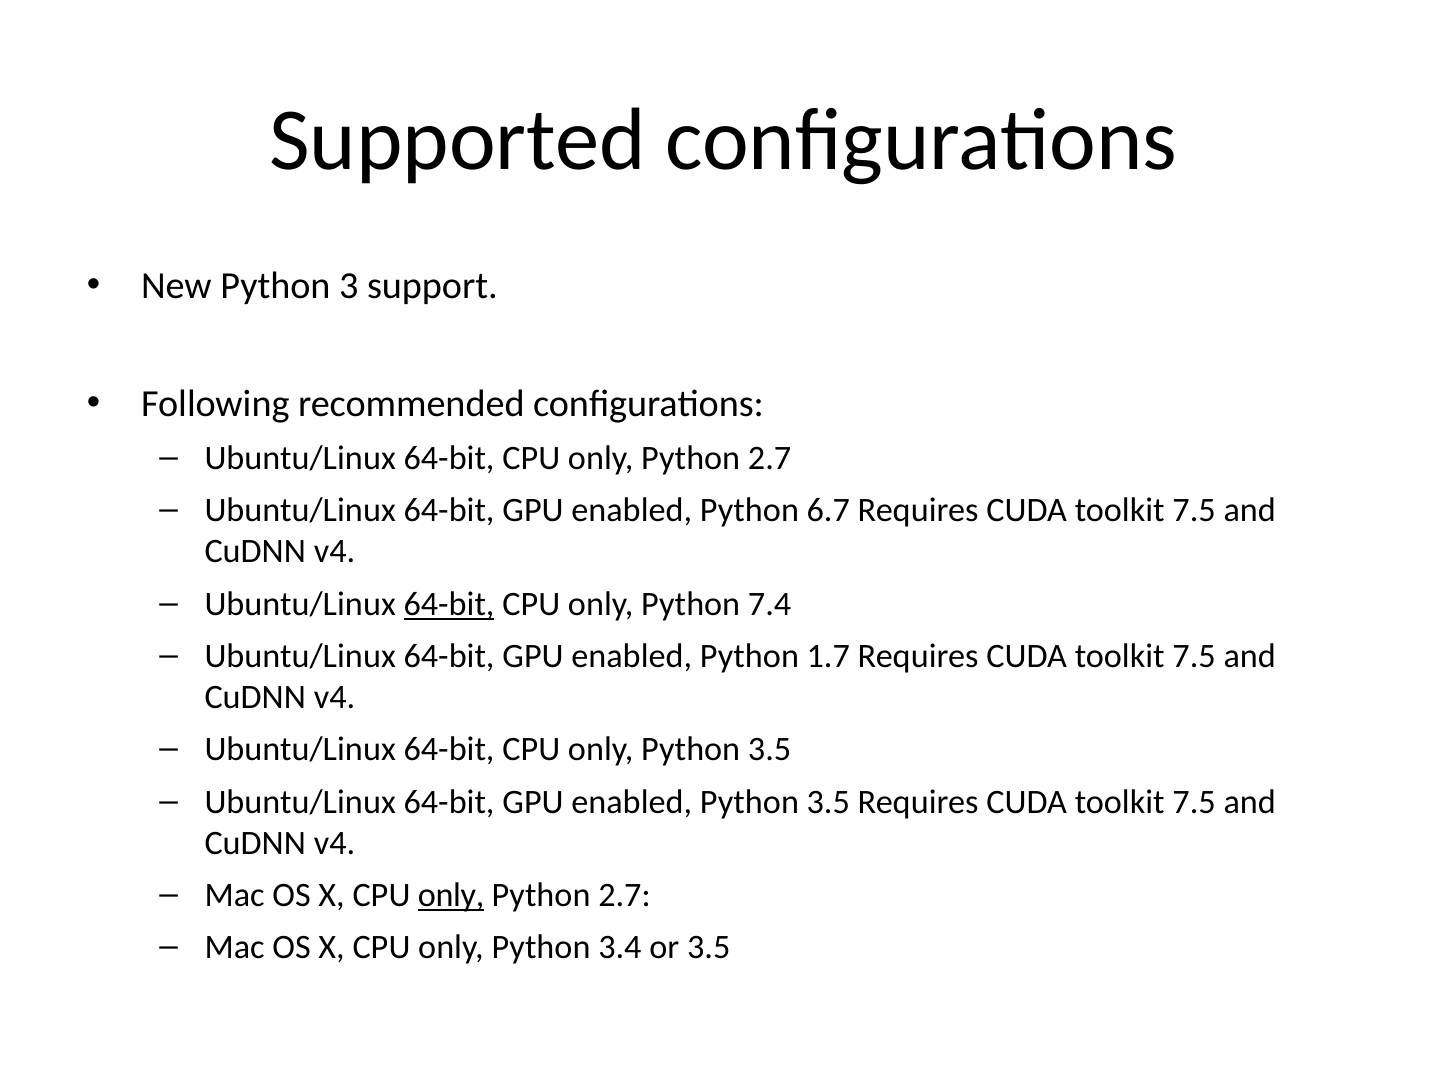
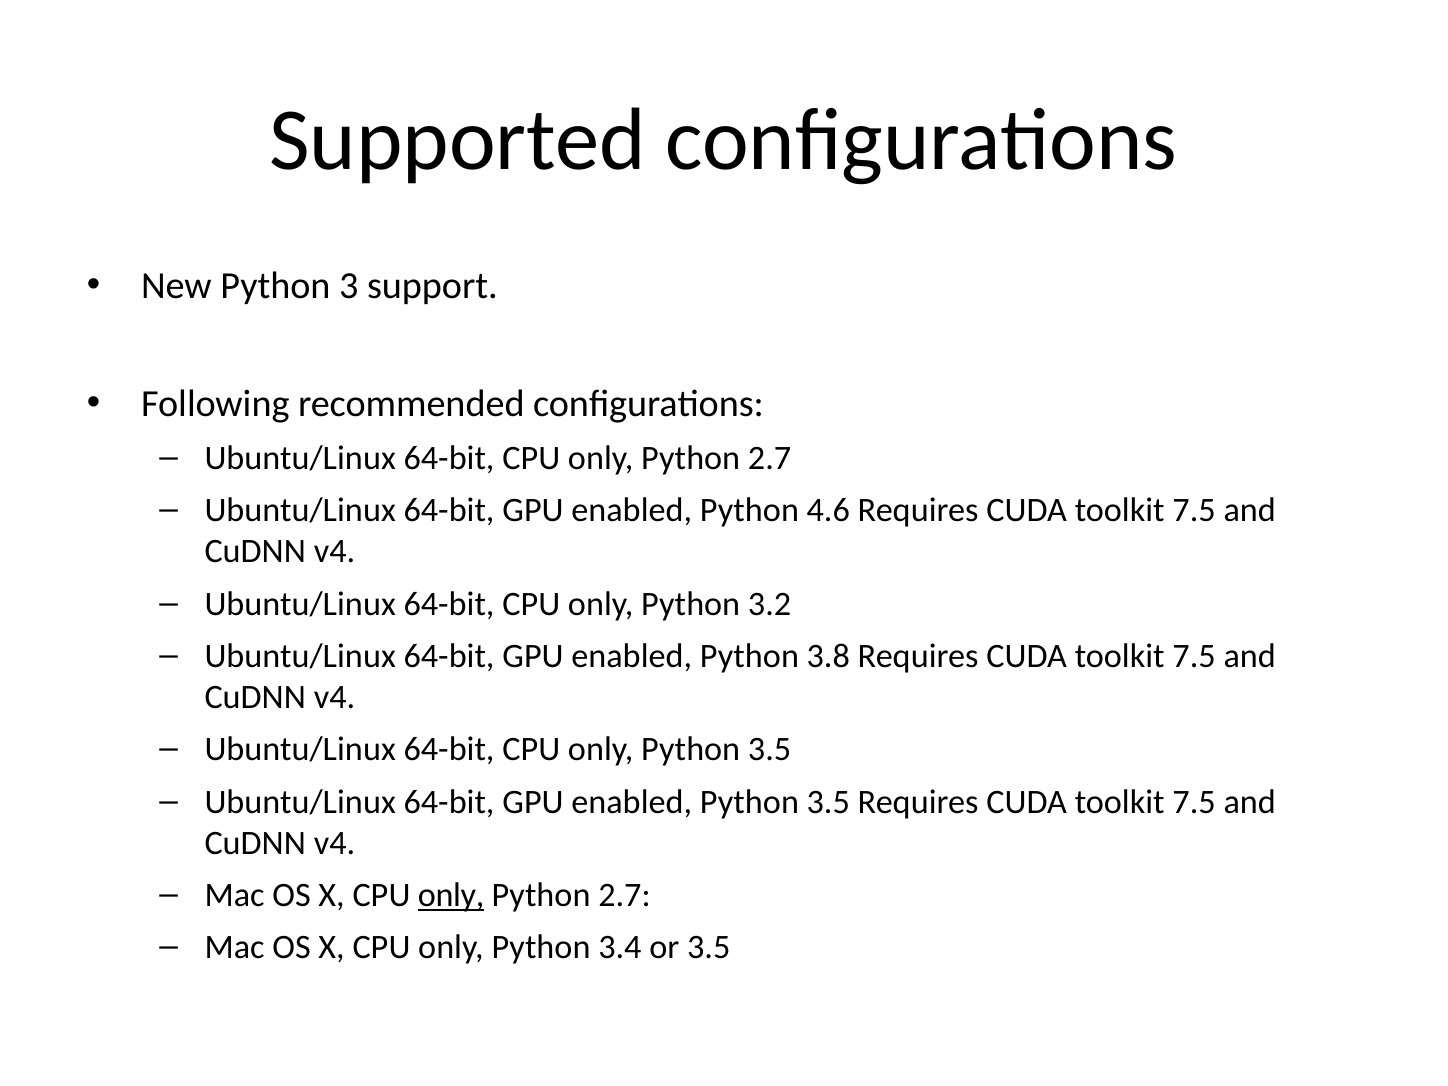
6.7: 6.7 -> 4.6
64-bit at (449, 604) underline: present -> none
7.4: 7.4 -> 3.2
1.7: 1.7 -> 3.8
